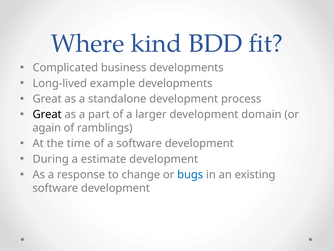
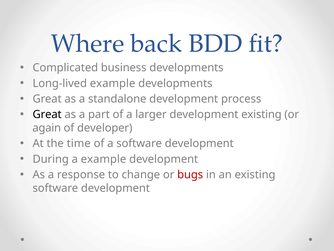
kind: kind -> back
development domain: domain -> existing
ramblings: ramblings -> developer
a estimate: estimate -> example
bugs colour: blue -> red
